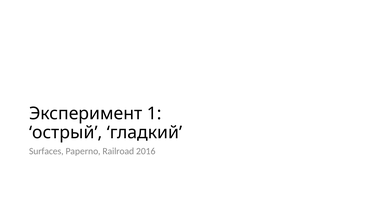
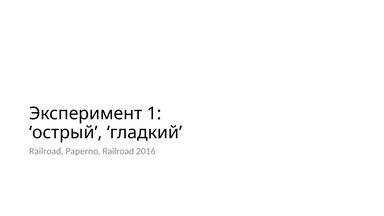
Surfaces at (46, 151): Surfaces -> Railroad
